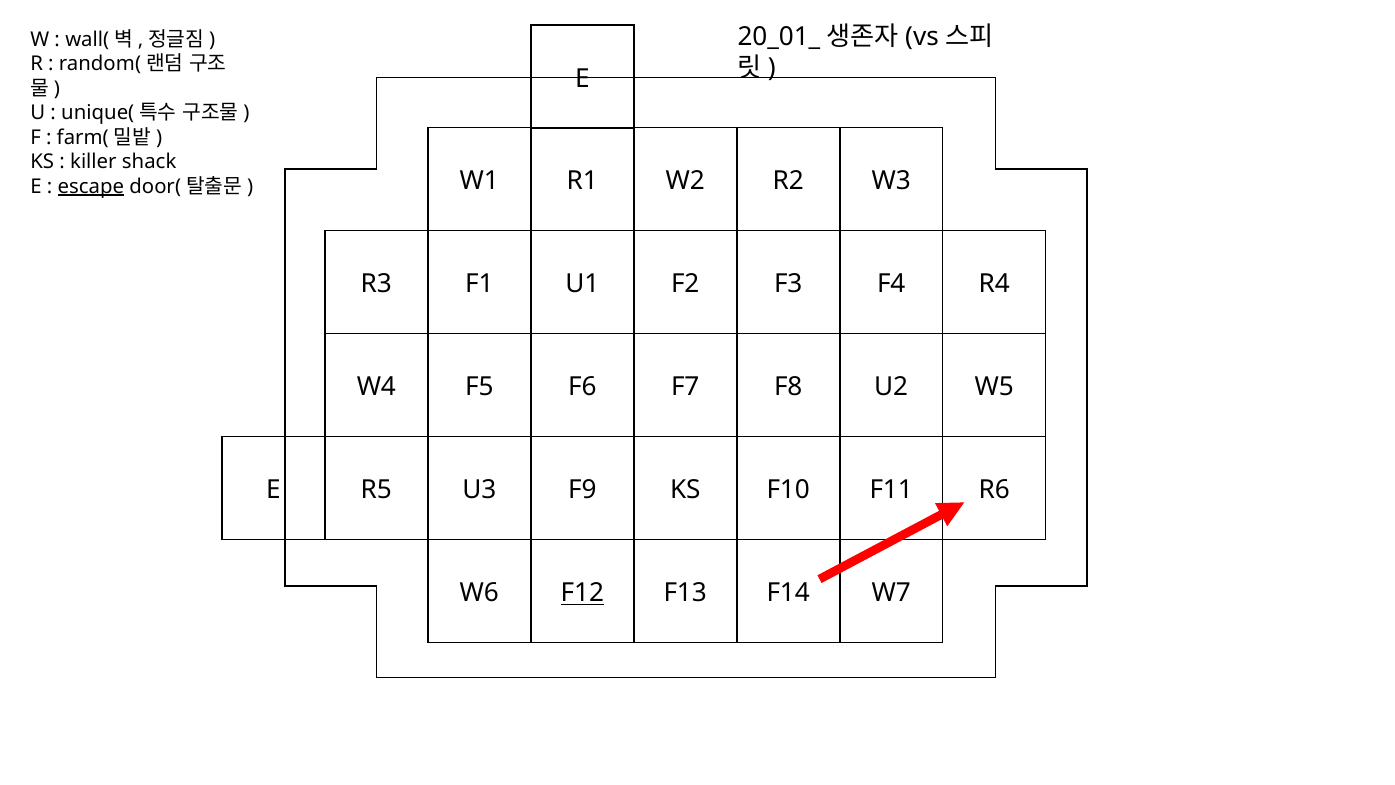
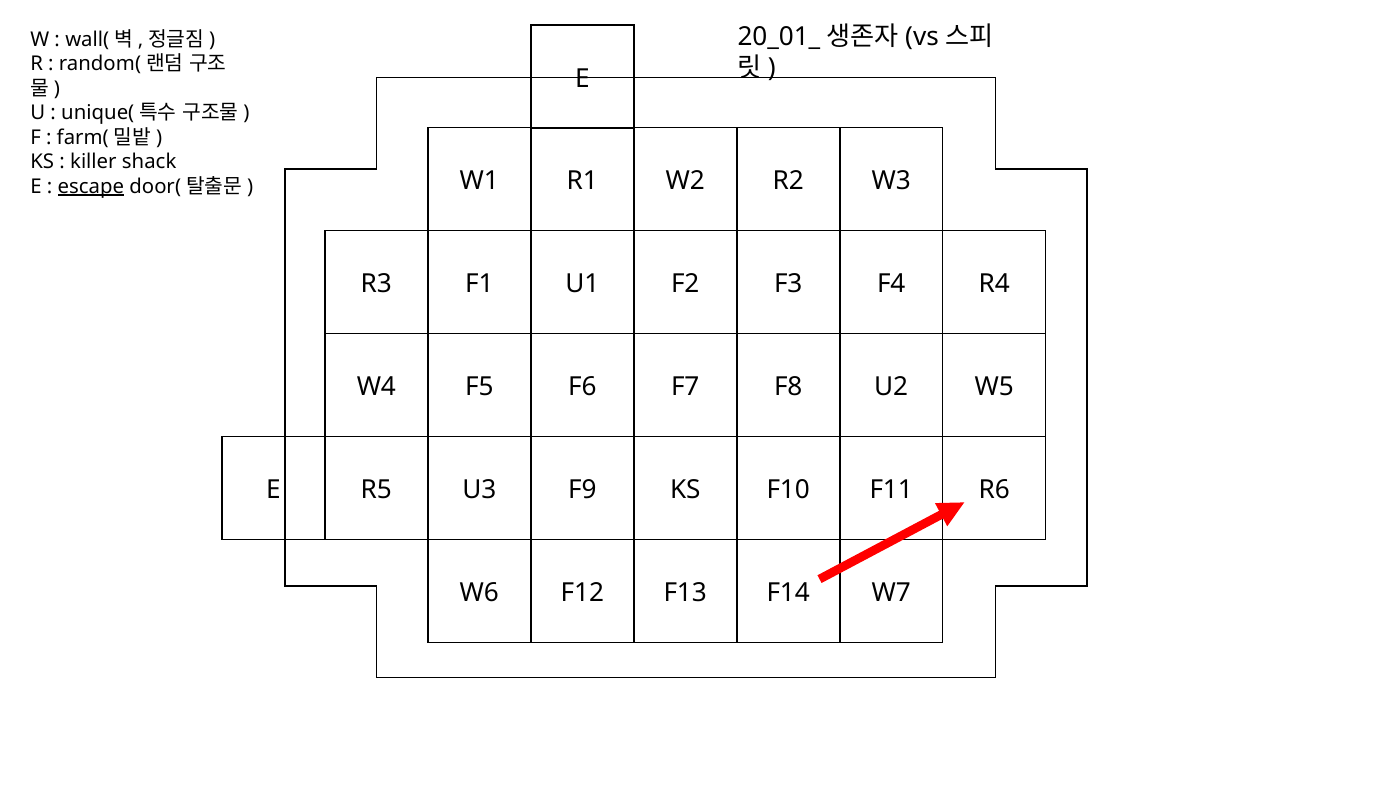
F12 underline: present -> none
